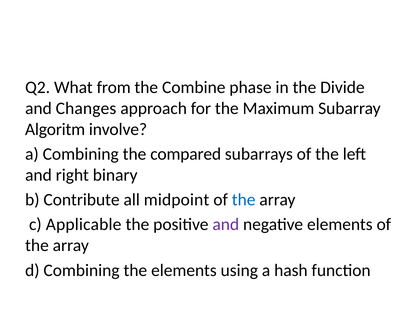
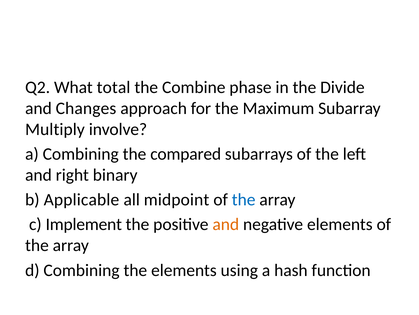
from: from -> total
Algoritm: Algoritm -> Multiply
Contribute: Contribute -> Applicable
Applicable: Applicable -> Implement
and at (226, 224) colour: purple -> orange
